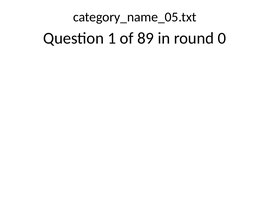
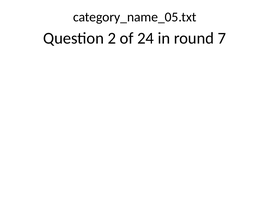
1: 1 -> 2
89: 89 -> 24
0: 0 -> 7
